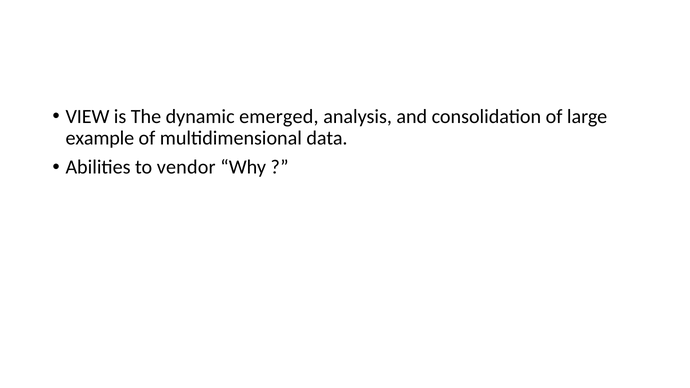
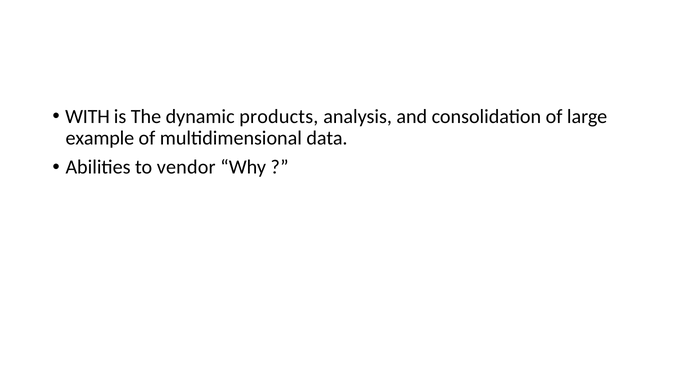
VIEW: VIEW -> WITH
emerged: emerged -> products
